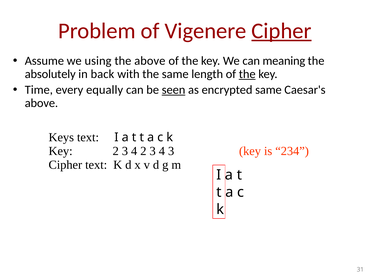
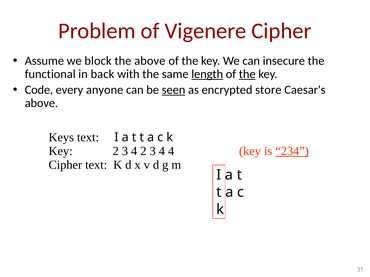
Cipher at (281, 31) underline: present -> none
using: using -> block
meaning: meaning -> insecure
absolutely: absolutely -> functional
length underline: none -> present
Time: Time -> Code
equally: equally -> anyone
encrypted same: same -> store
4 3: 3 -> 4
234 underline: none -> present
